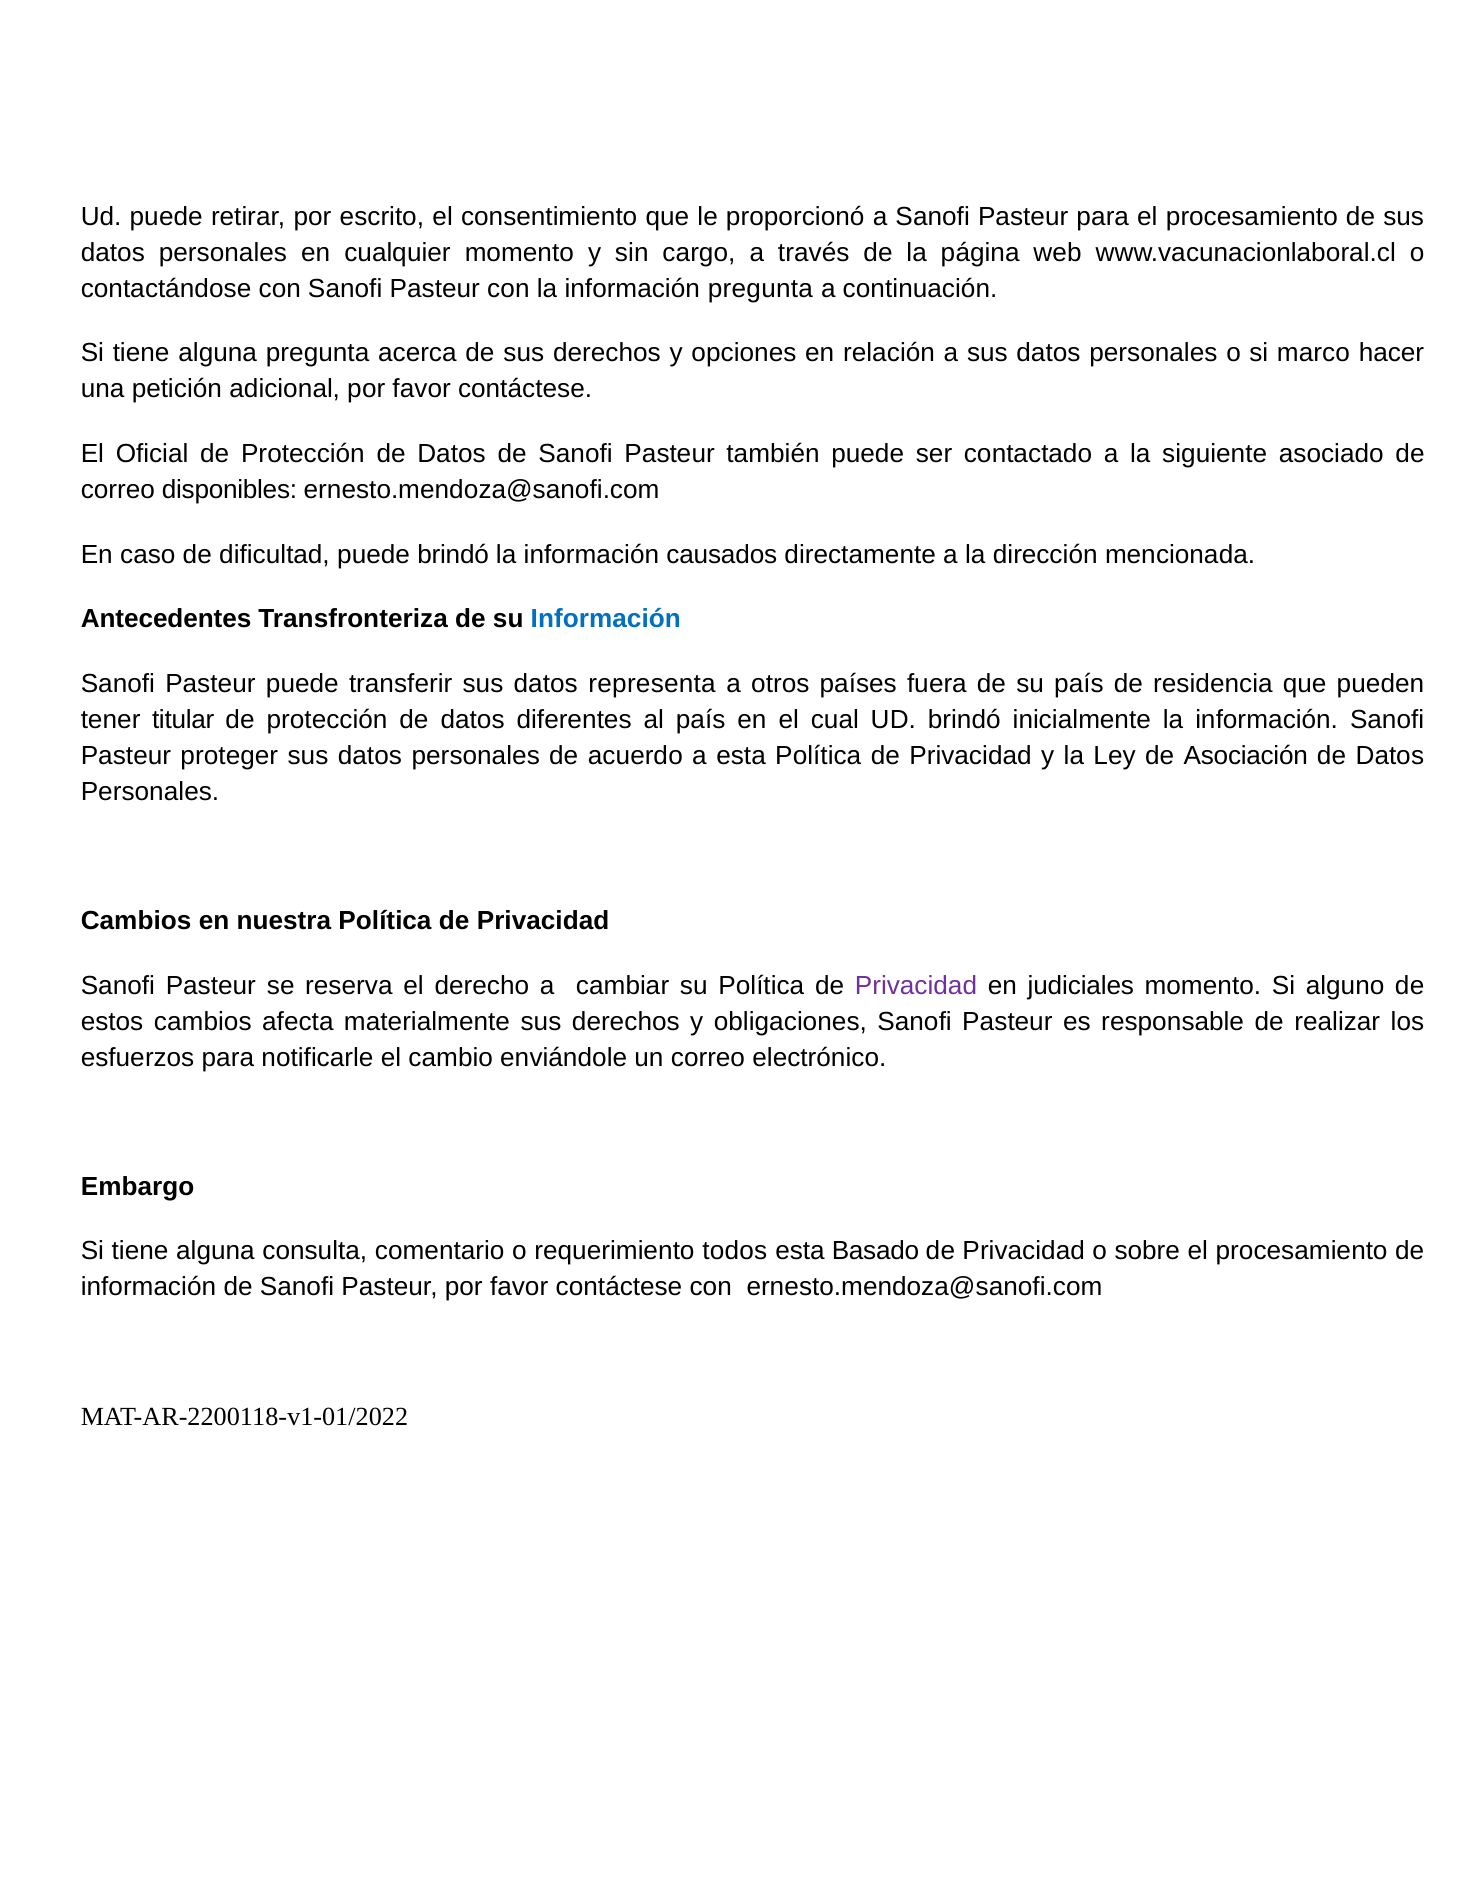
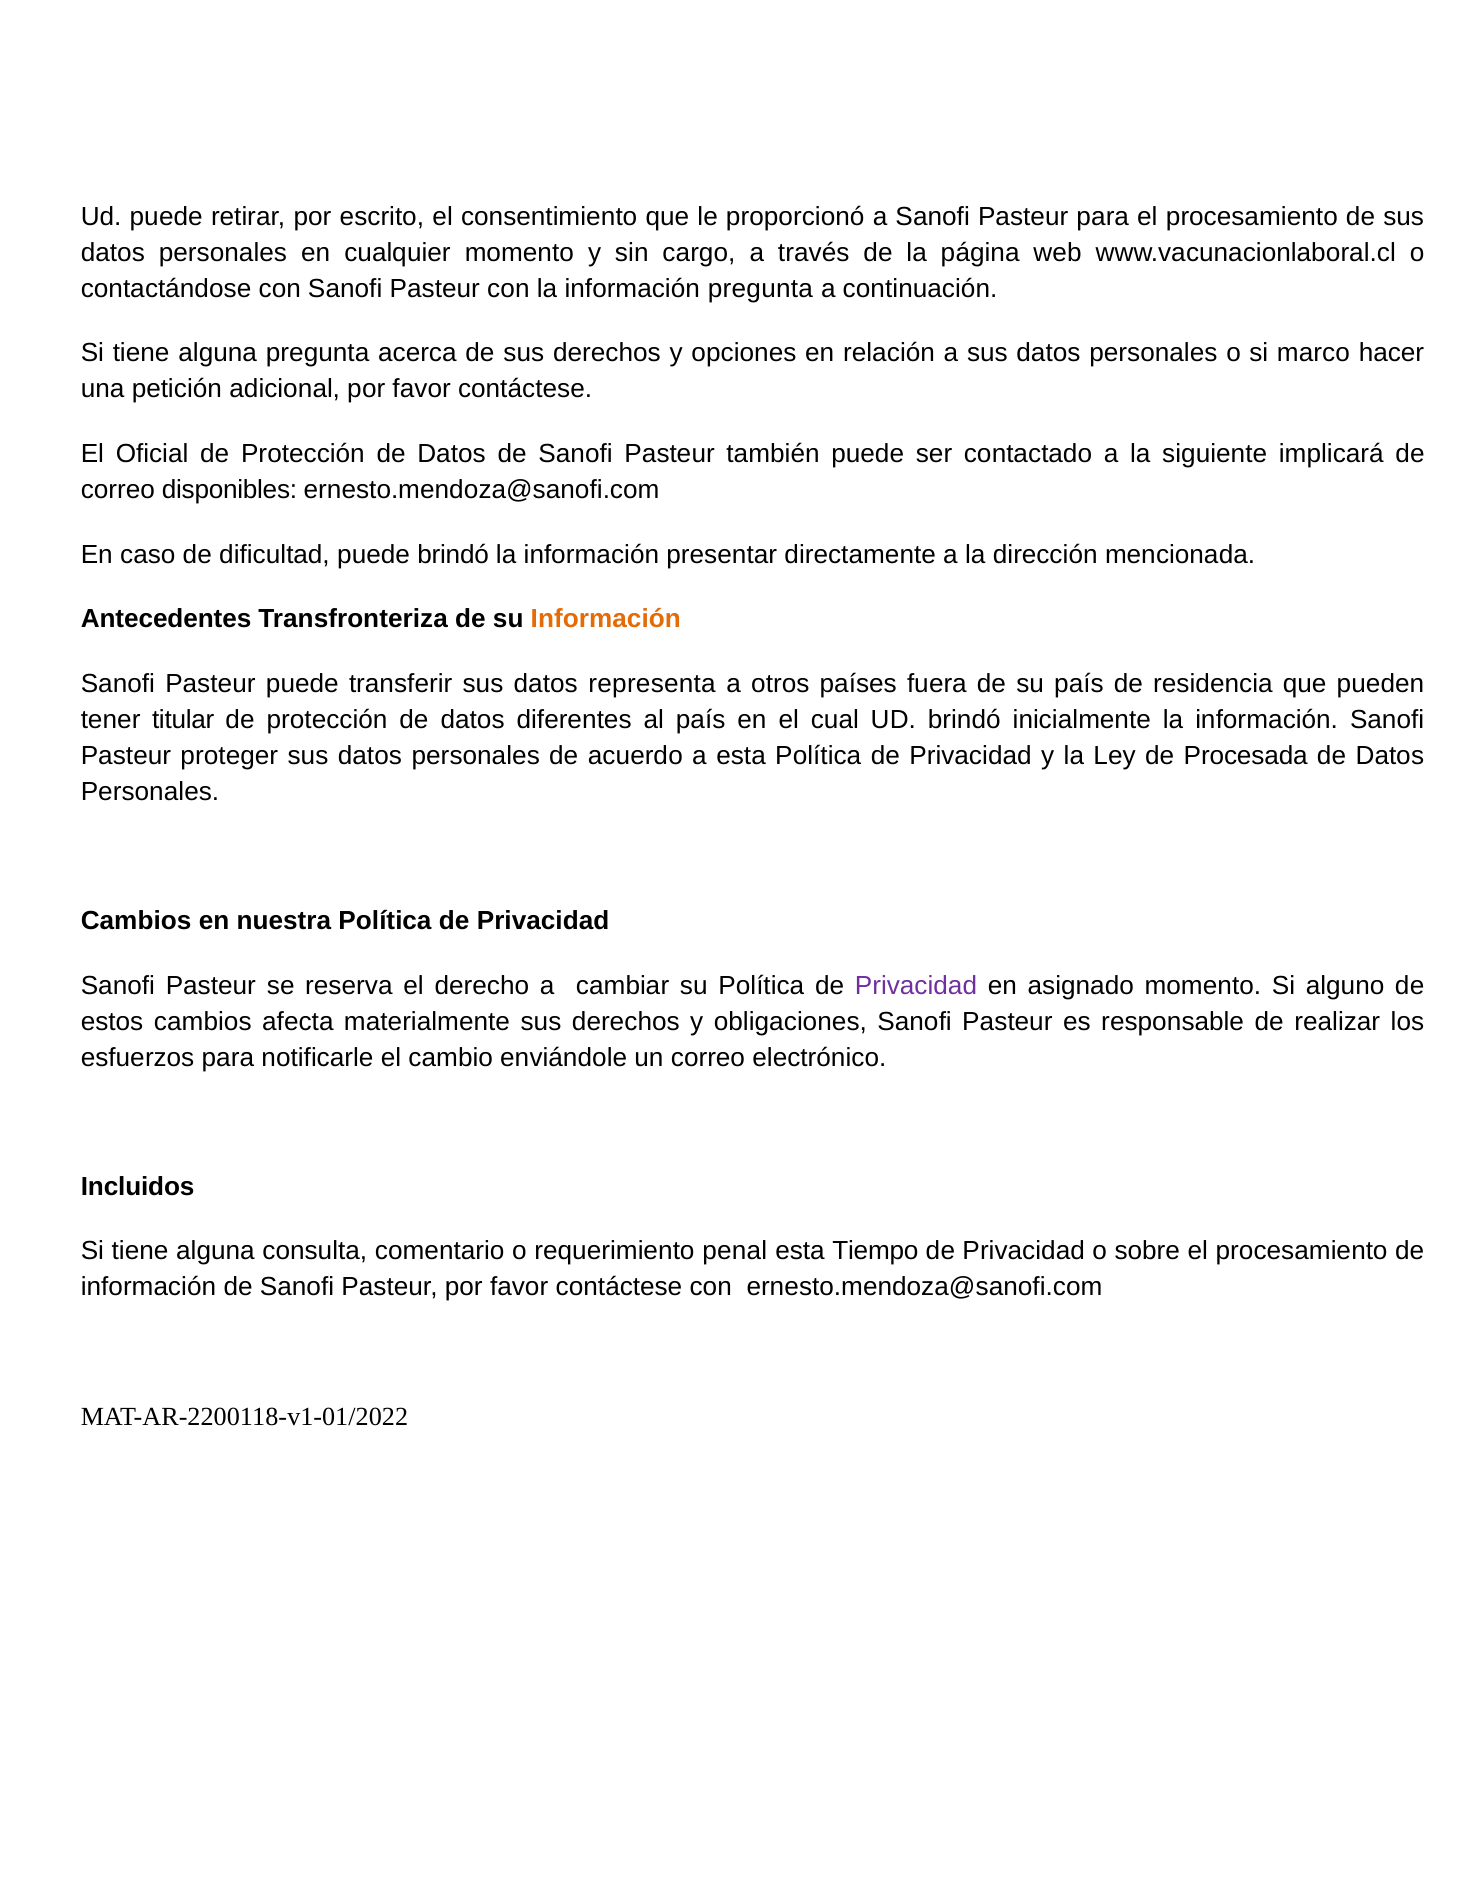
asociado: asociado -> implicará
causados: causados -> presentar
Información at (606, 619) colour: blue -> orange
Asociación: Asociación -> Procesada
judiciales: judiciales -> asignado
Embargo: Embargo -> Incluidos
todos: todos -> penal
Basado: Basado -> Tiempo
